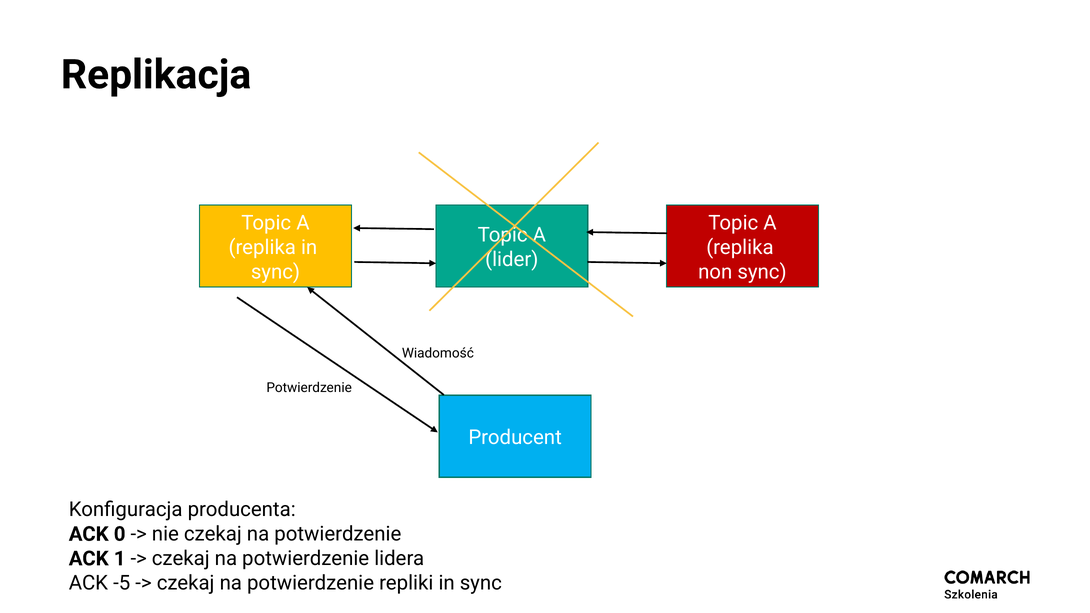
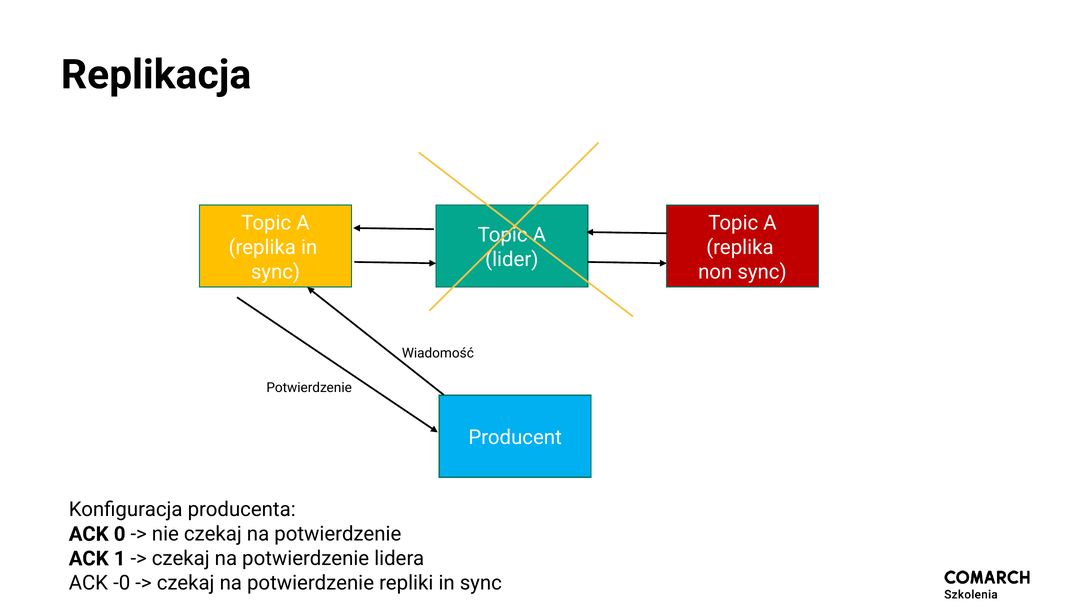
-5: -5 -> -0
